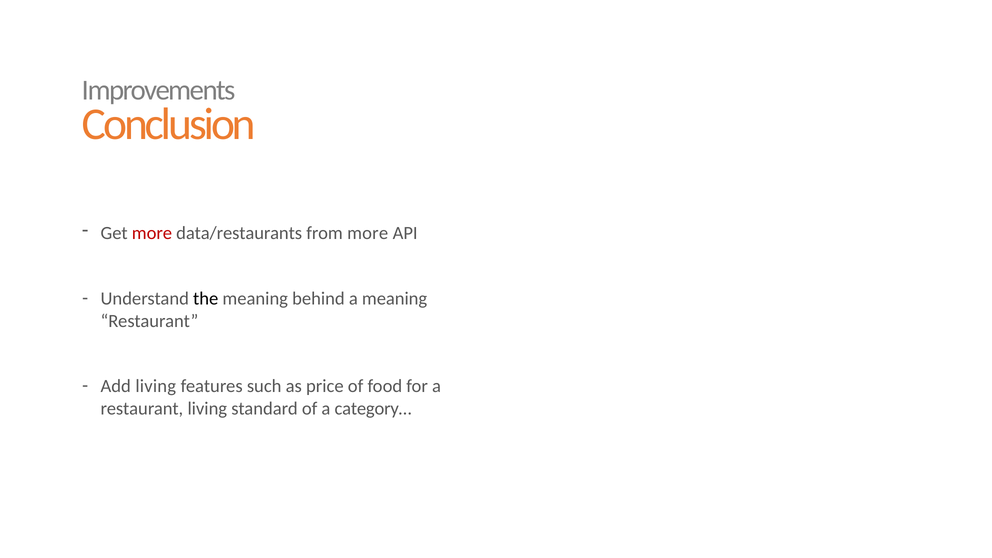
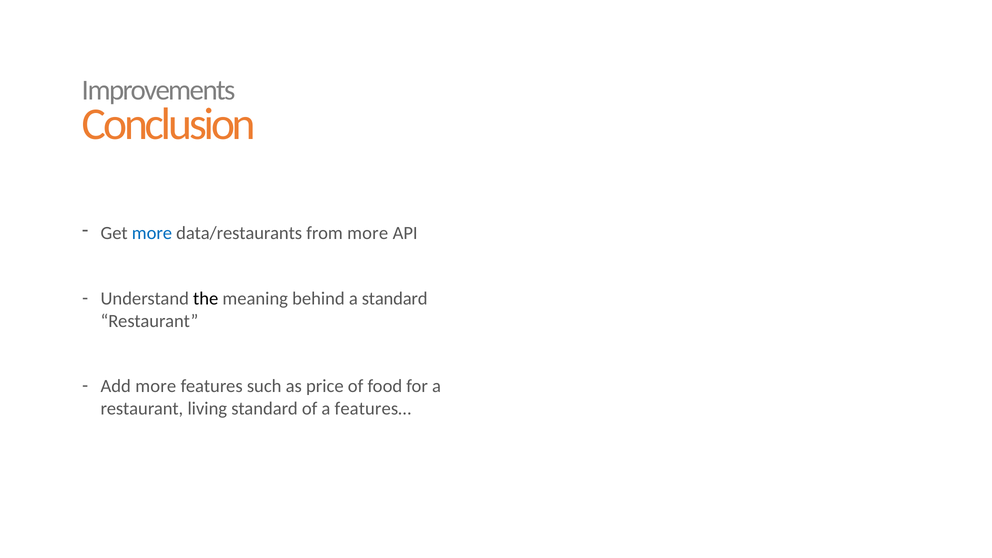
more at (152, 233) colour: red -> blue
a meaning: meaning -> standard
Add living: living -> more
category…: category… -> features…
